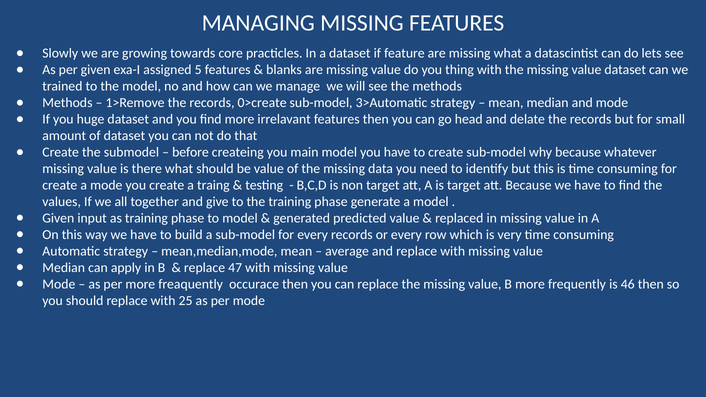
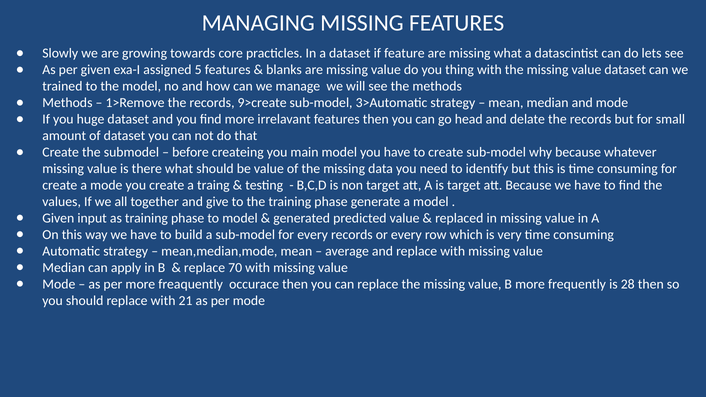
0>create: 0>create -> 9>create
47: 47 -> 70
46: 46 -> 28
25: 25 -> 21
